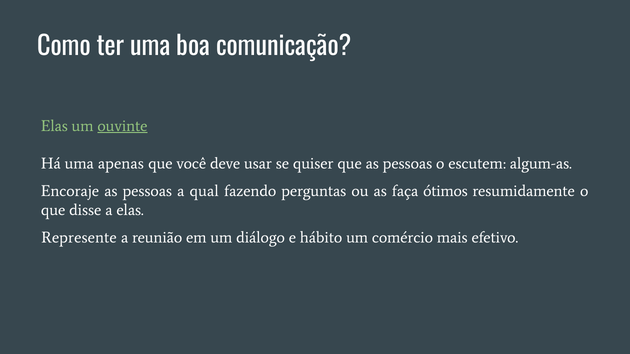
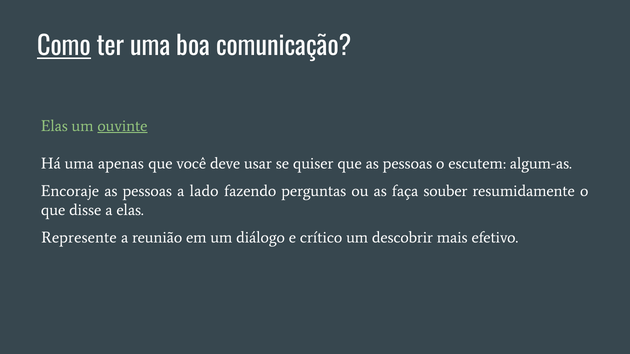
Como underline: none -> present
qual: qual -> lado
ótimos: ótimos -> souber
hábito: hábito -> crítico
comércio: comércio -> descobrir
